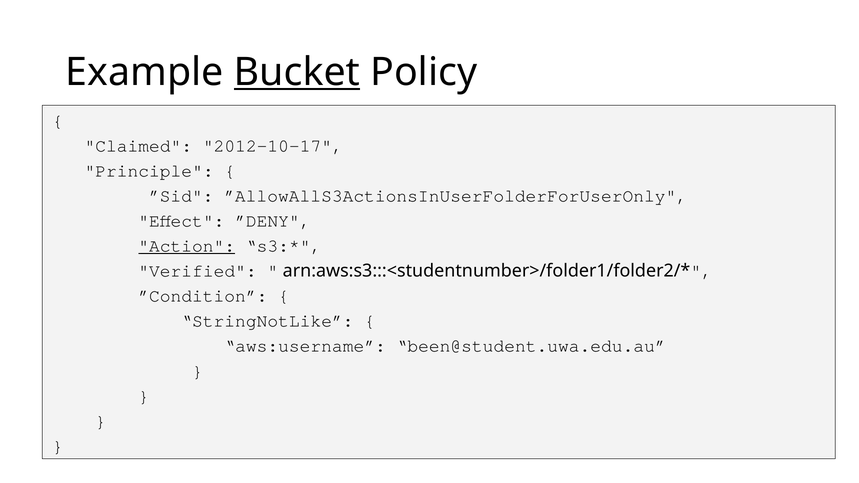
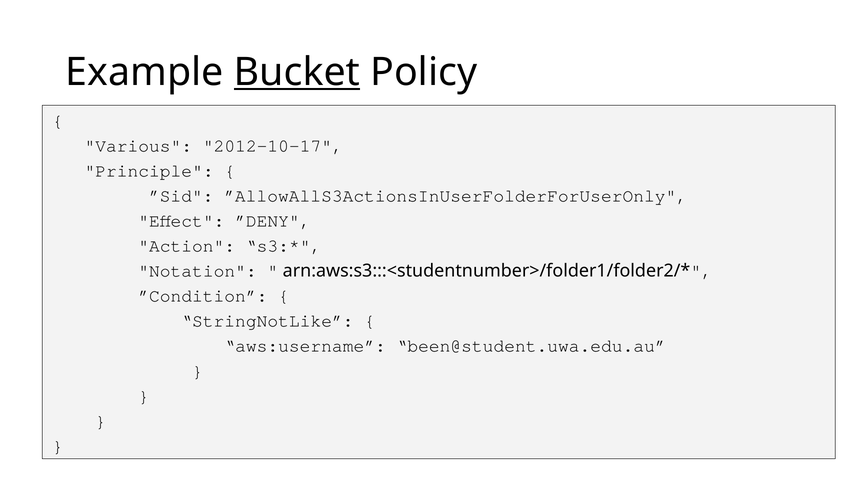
Claimed: Claimed -> Various
Action underline: present -> none
Verified: Verified -> Notation
